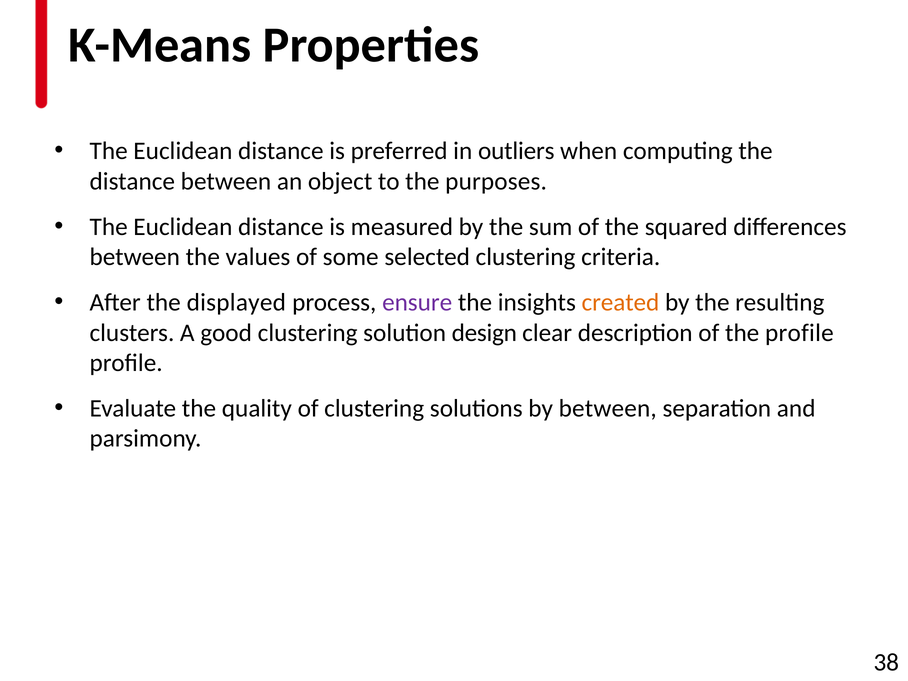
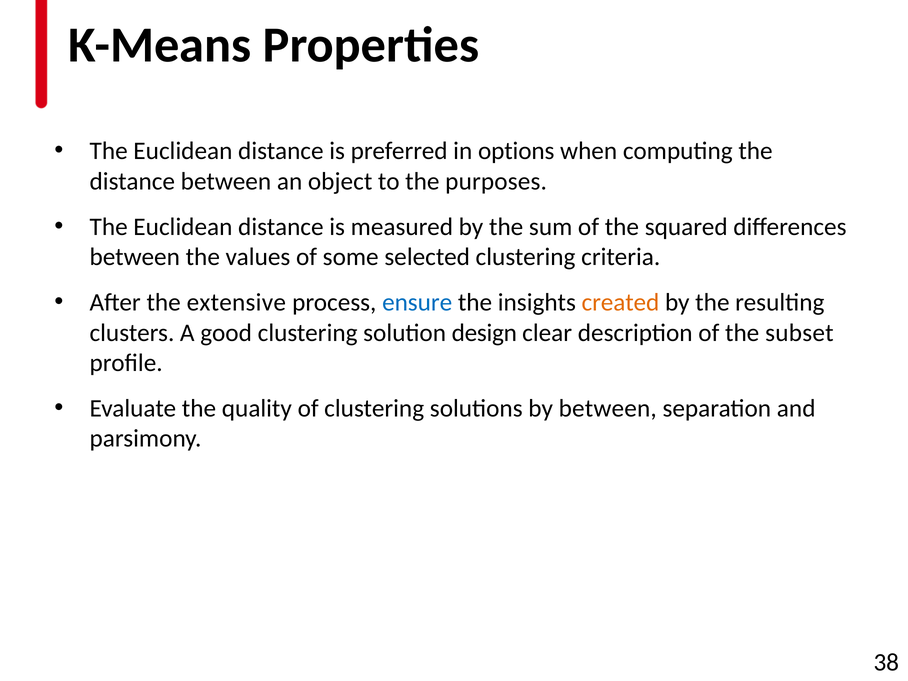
outliers: outliers -> options
displayed: displayed -> extensive
ensure colour: purple -> blue
the profile: profile -> subset
